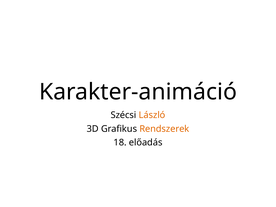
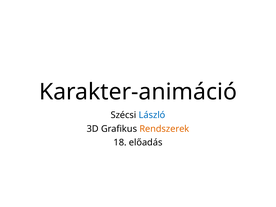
László colour: orange -> blue
